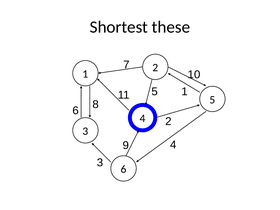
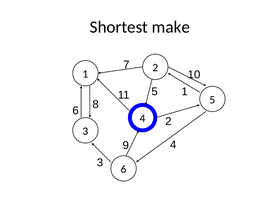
these: these -> make
